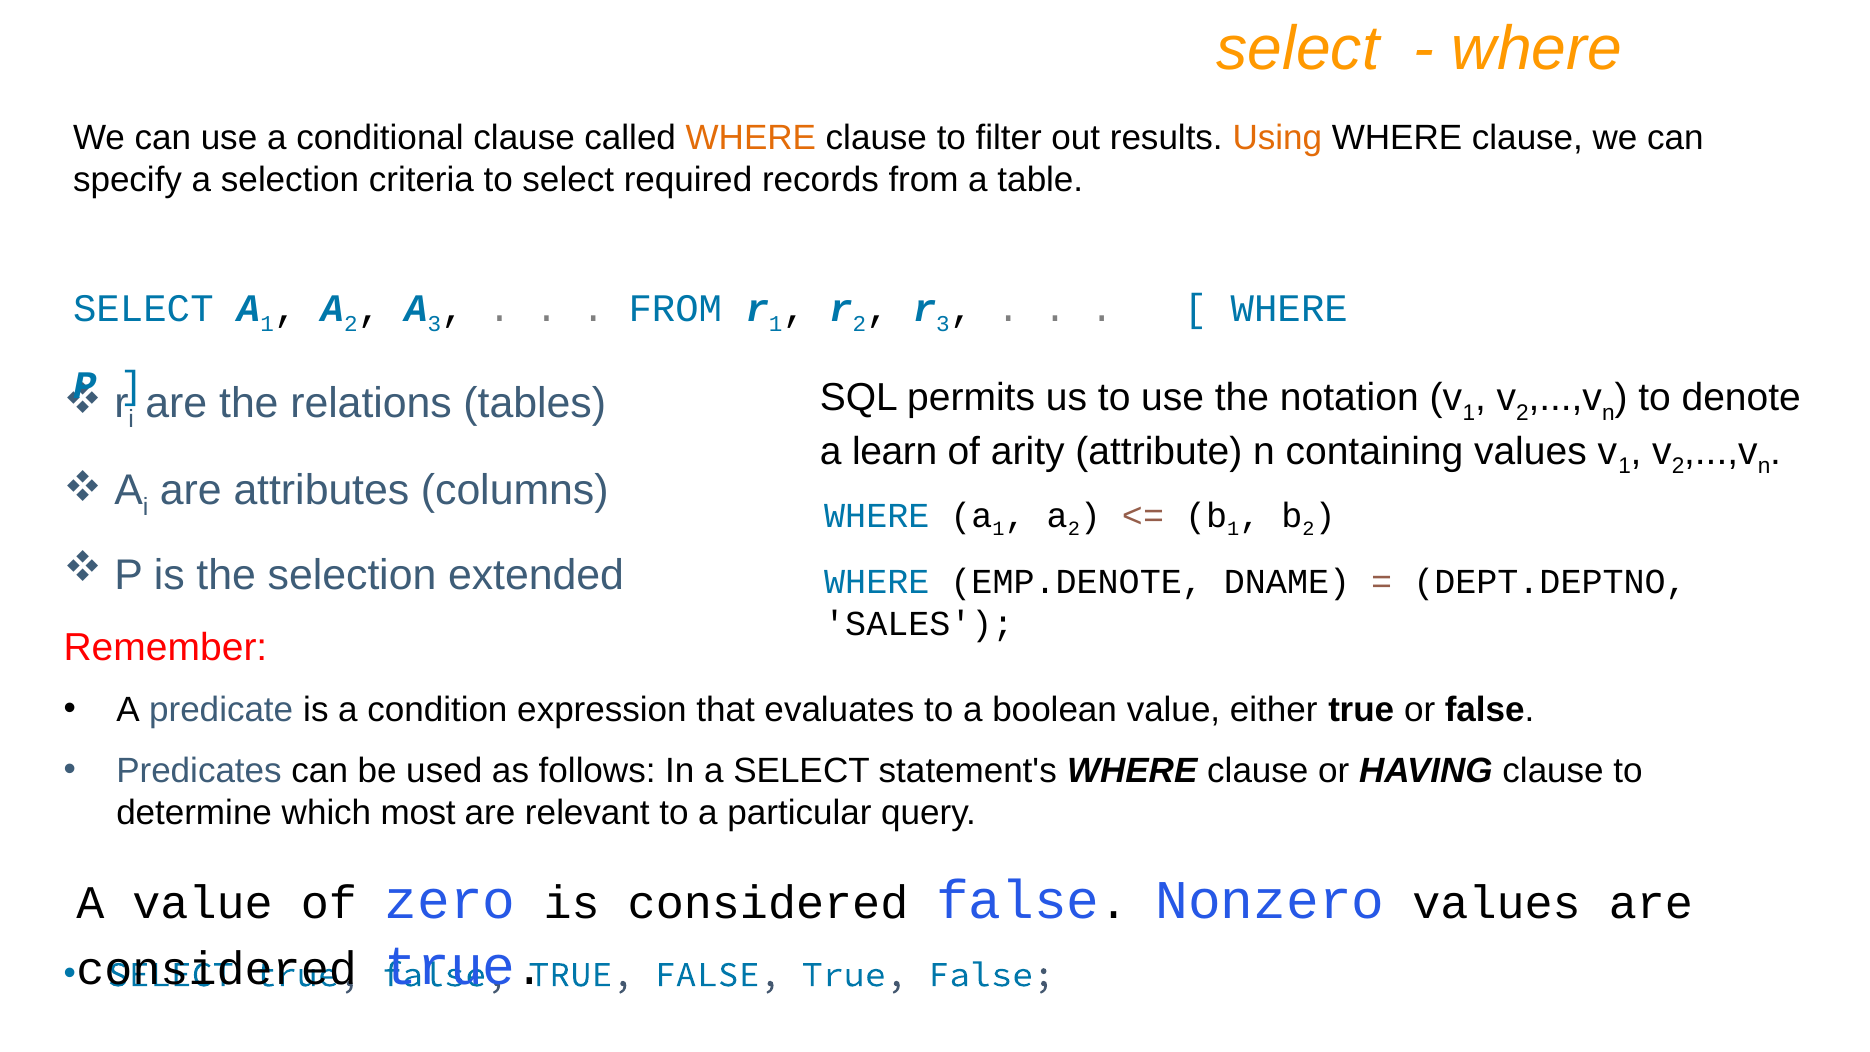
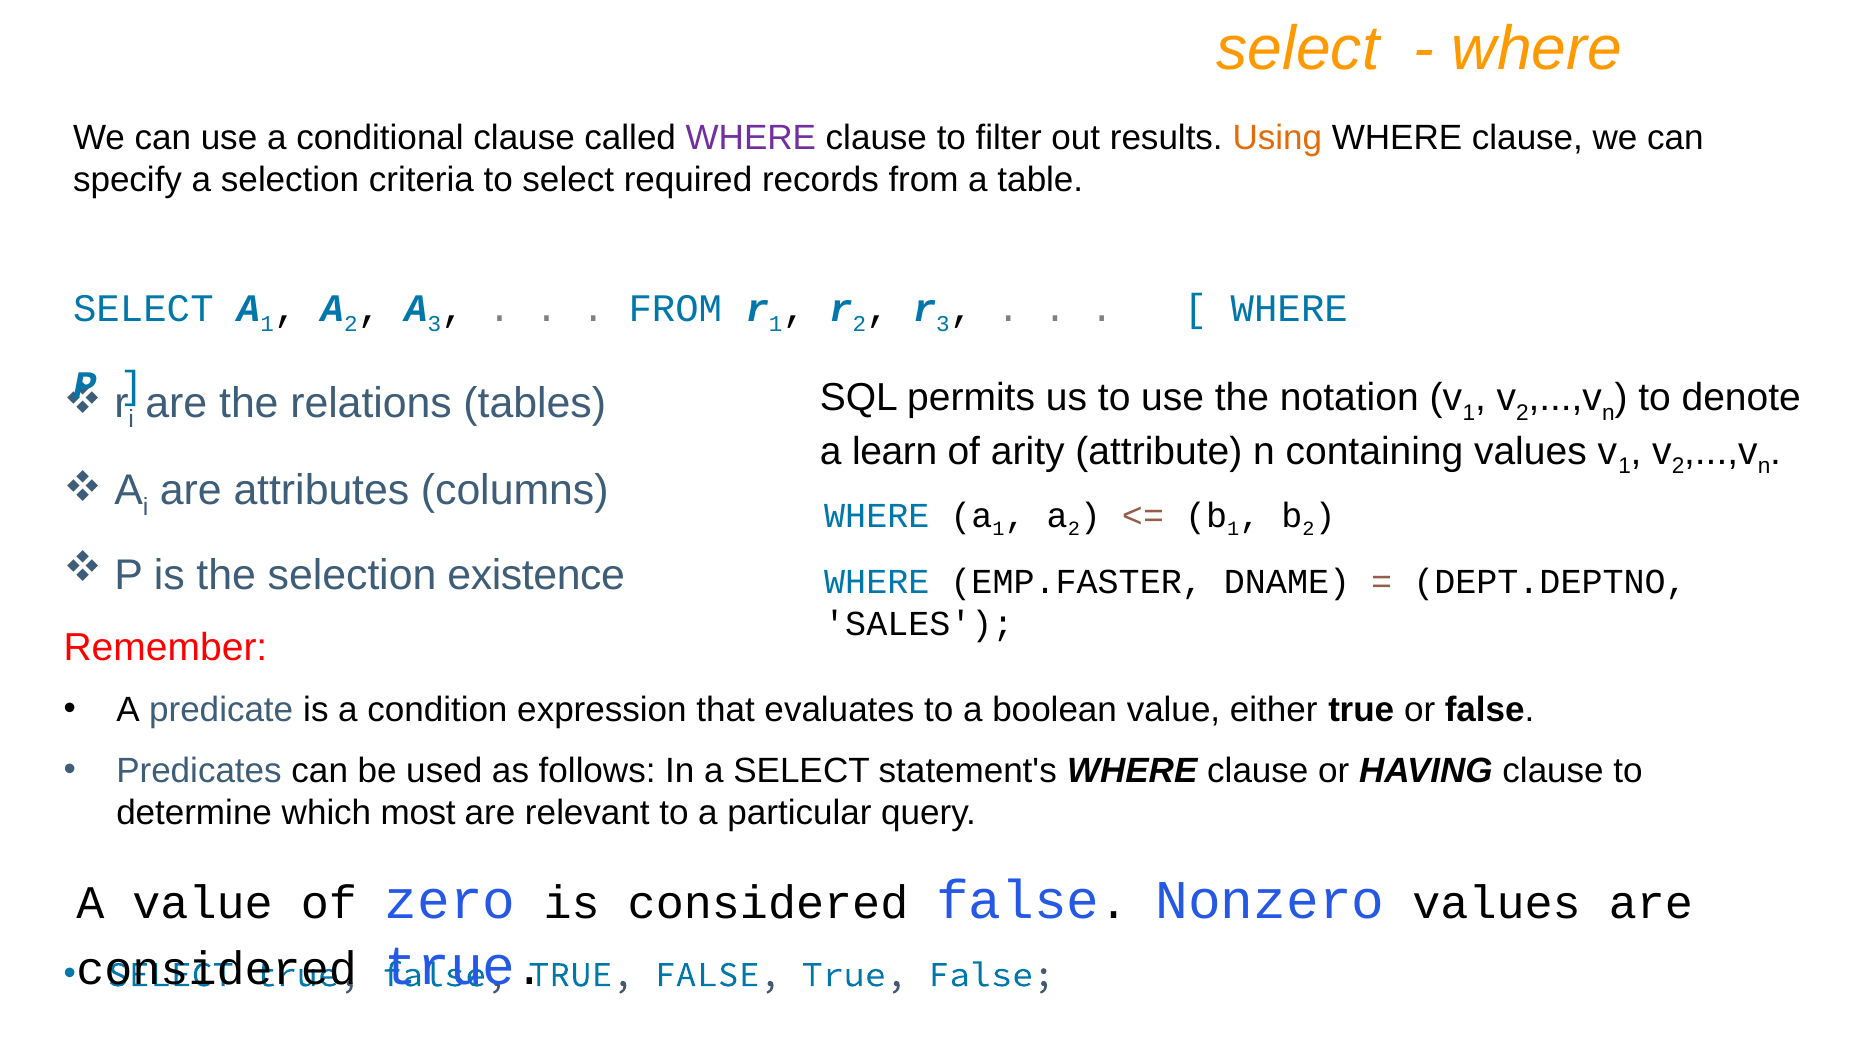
WHERE at (751, 138) colour: orange -> purple
extended: extended -> existence
EMP.DENOTE: EMP.DENOTE -> EMP.FASTER
